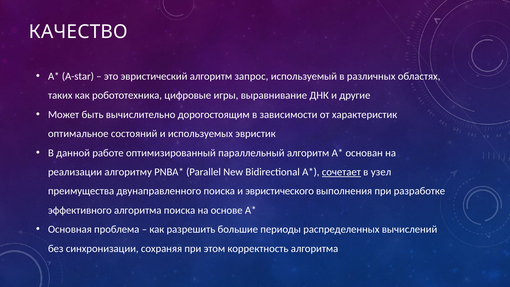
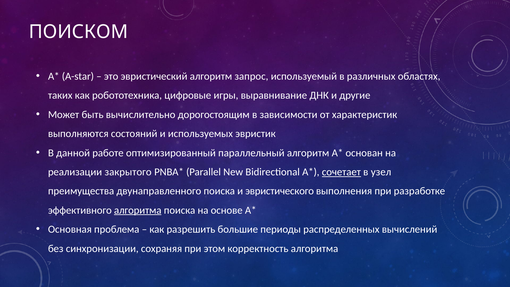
КАЧЕСТВО: КАЧЕСТВО -> ПОИСКОМ
оптимальное: оптимальное -> выполняются
алгоритму: алгоритму -> закрытого
алгоритма at (138, 210) underline: none -> present
